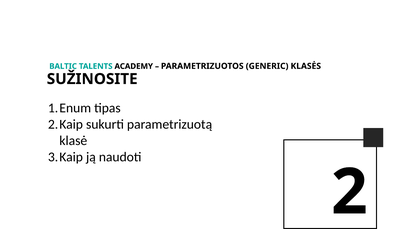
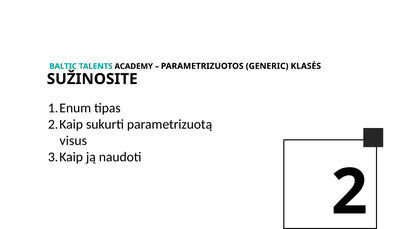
klasė: klasė -> visus
